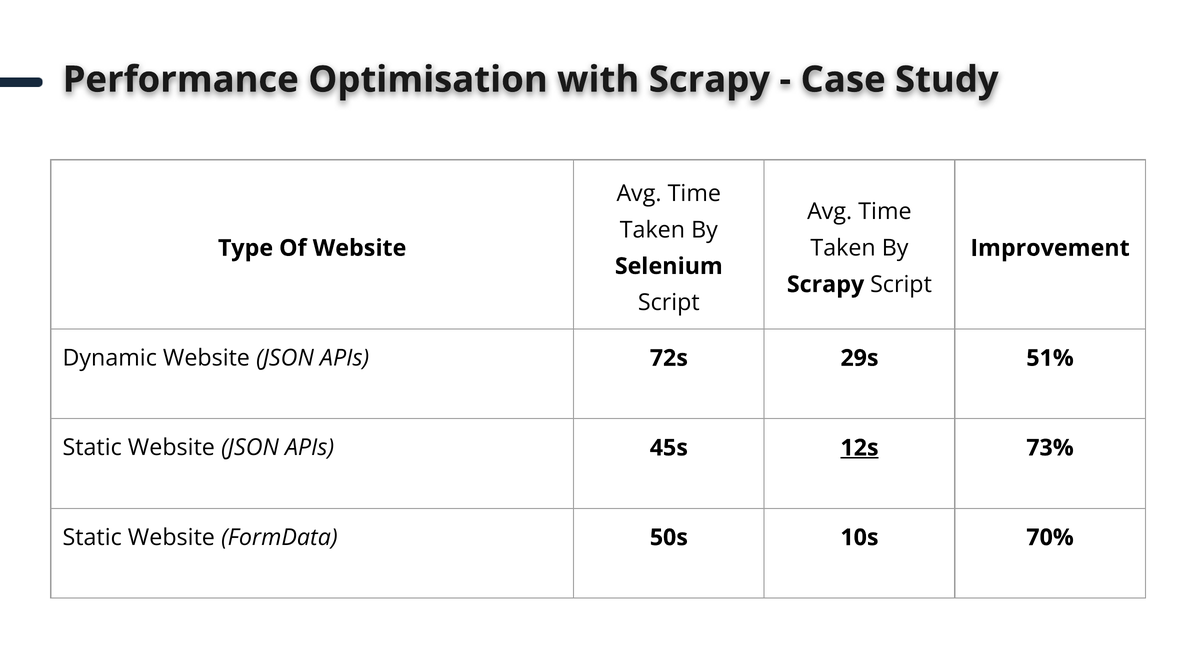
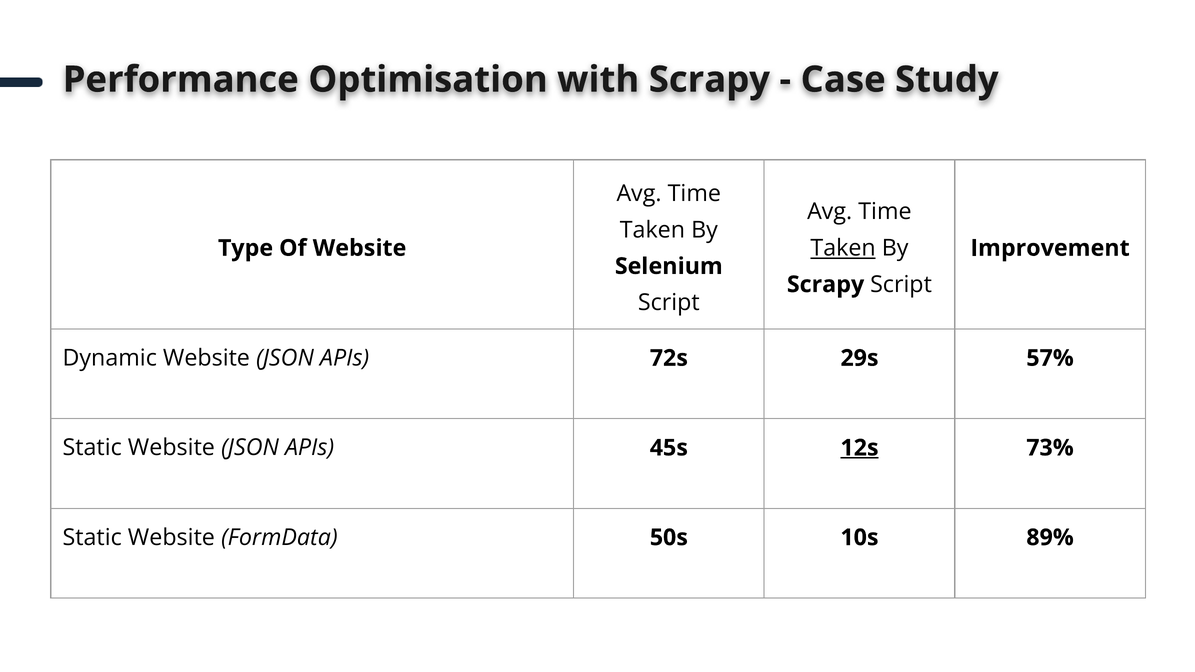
Taken at (843, 248) underline: none -> present
51%: 51% -> 57%
70%: 70% -> 89%
